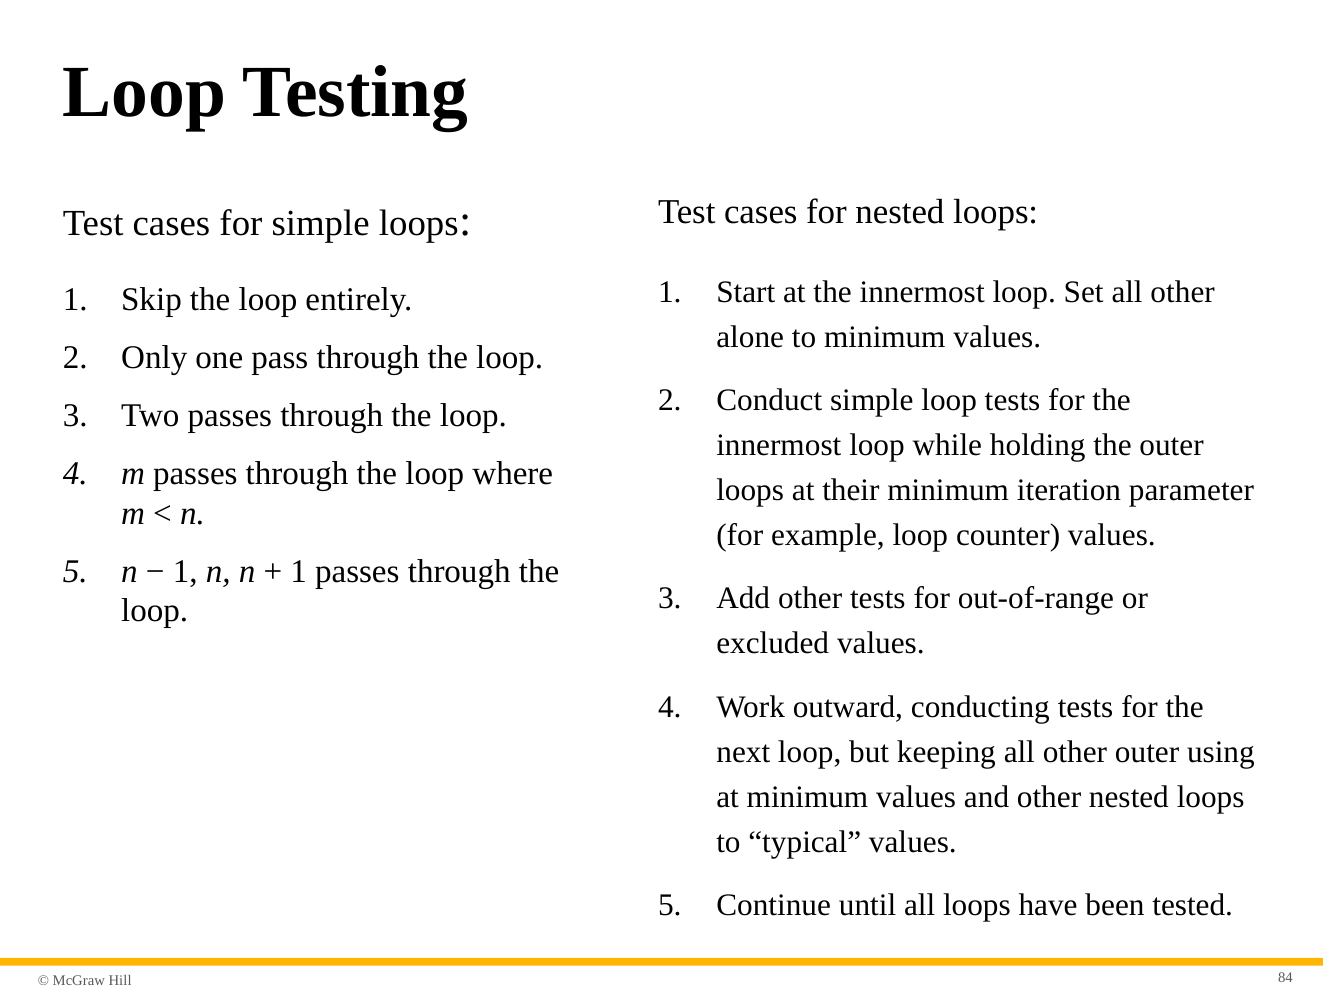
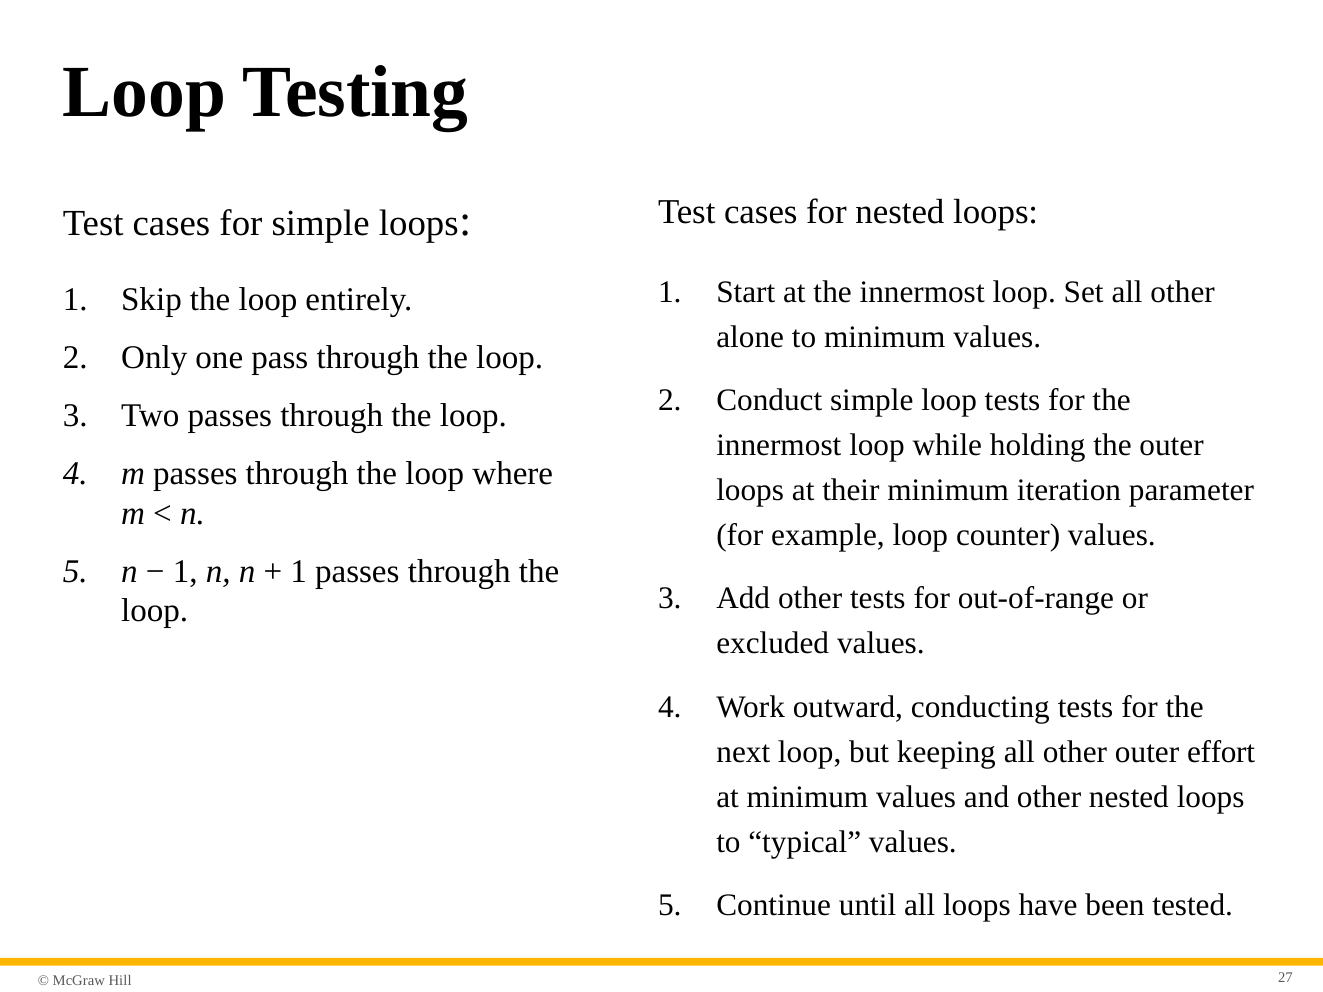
using: using -> effort
84: 84 -> 27
